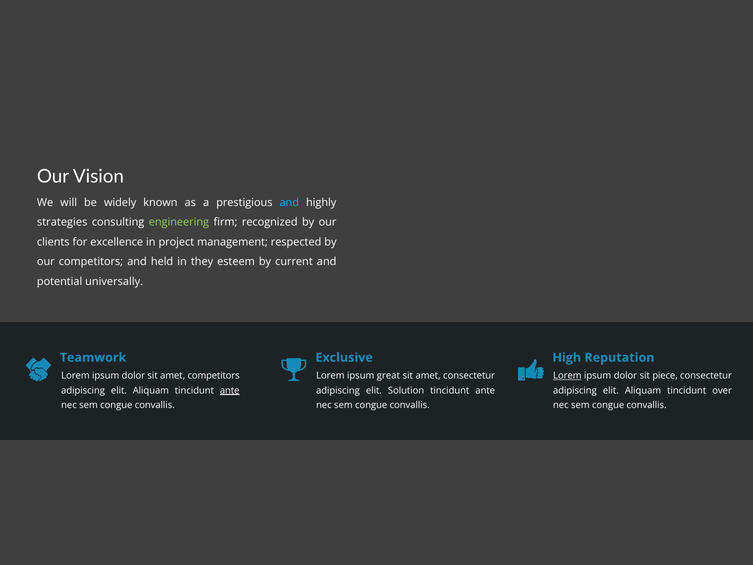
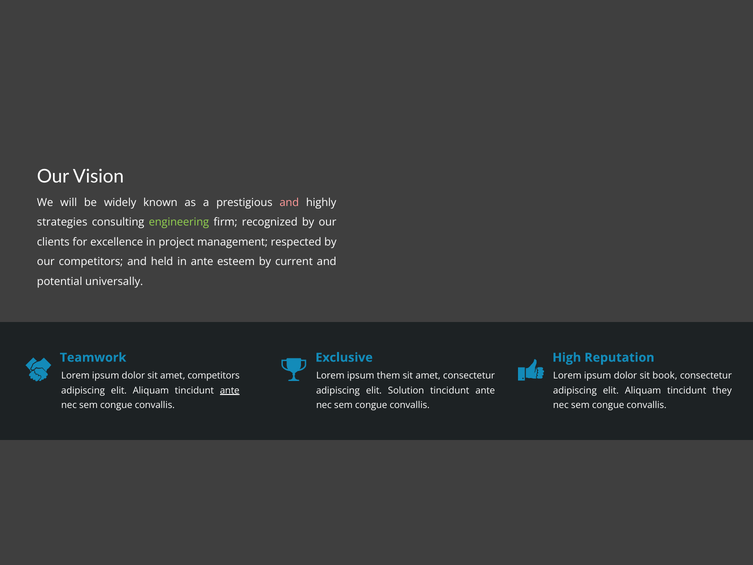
and at (289, 202) colour: light blue -> pink
in they: they -> ante
great: great -> them
Lorem at (567, 376) underline: present -> none
piece: piece -> book
over: over -> they
